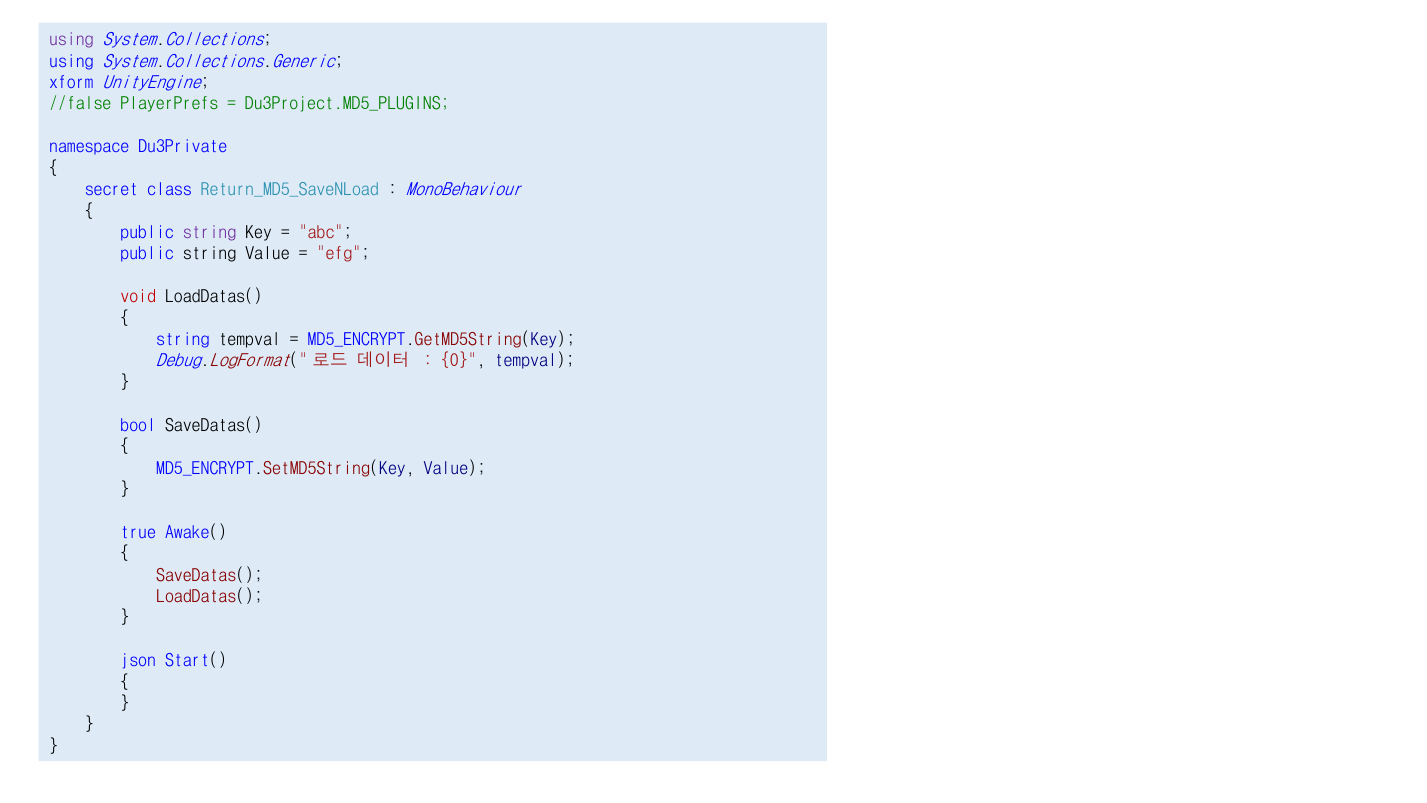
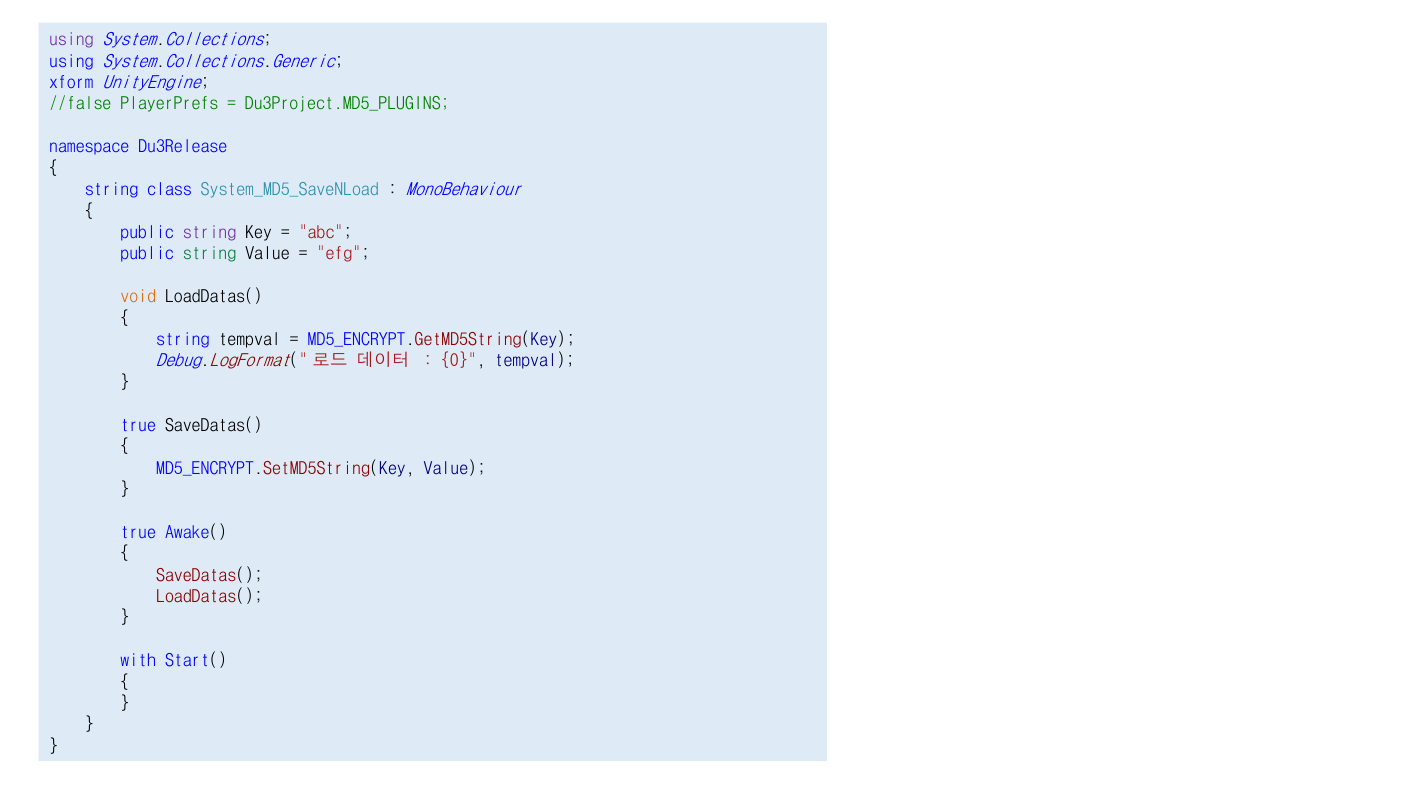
Du3Private: Du3Private -> Du3Release
secret at (111, 190): secret -> string
Return_MD5_SaveNLoad: Return_MD5_SaveNLoad -> System_MD5_SaveNLoad
string at (210, 254) colour: black -> green
void colour: red -> orange
bool at (138, 425): bool -> true
json: json -> with
